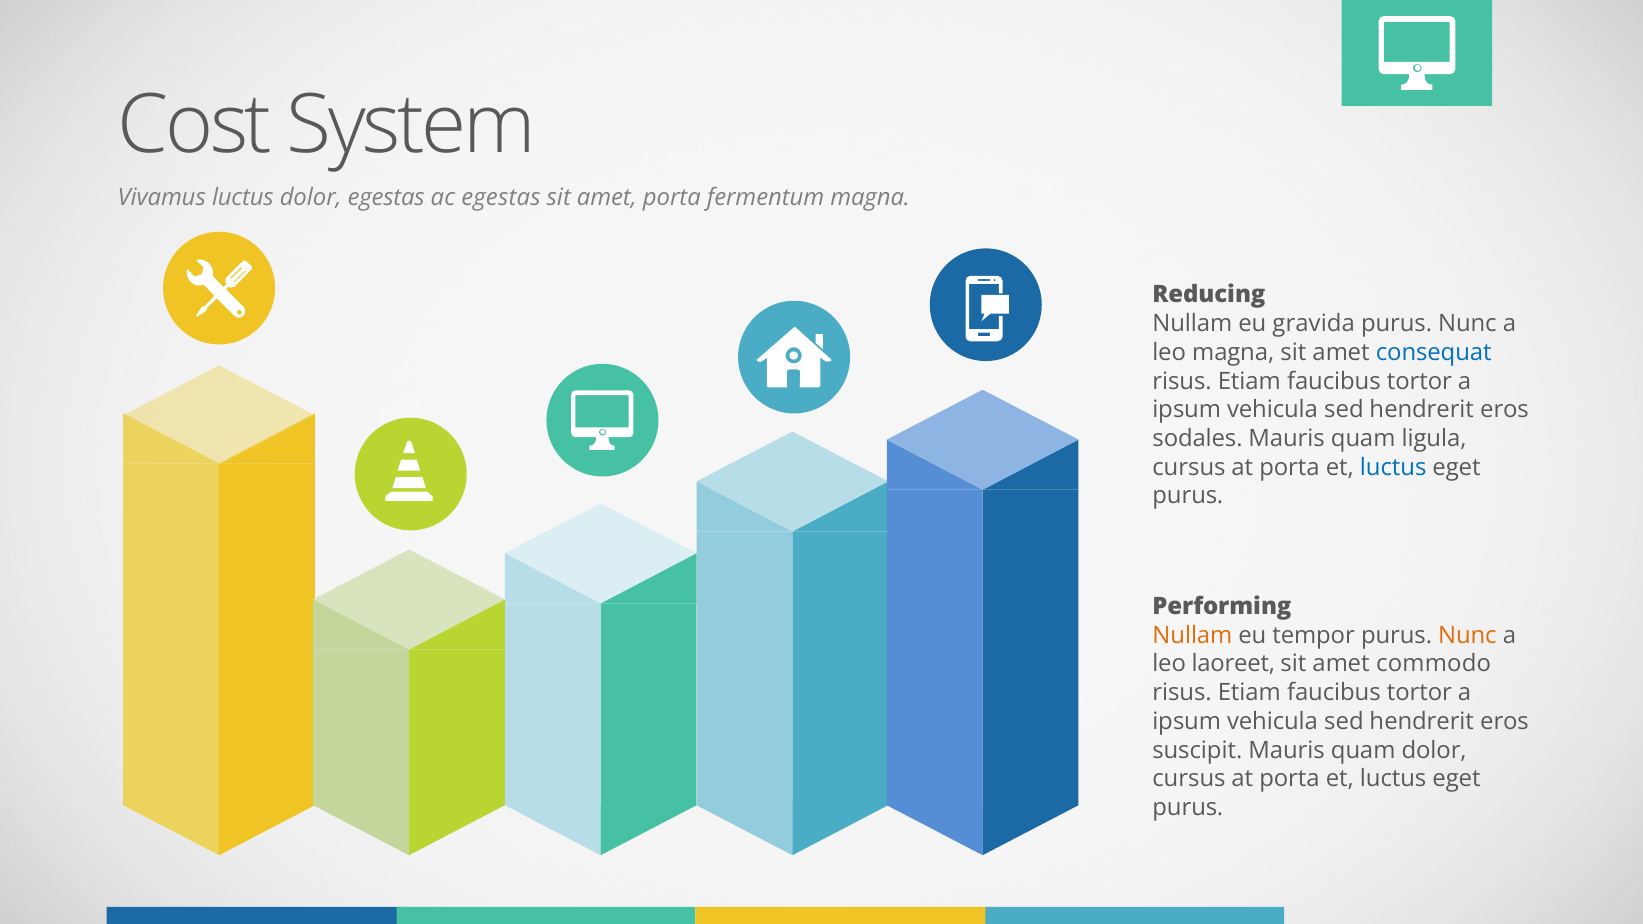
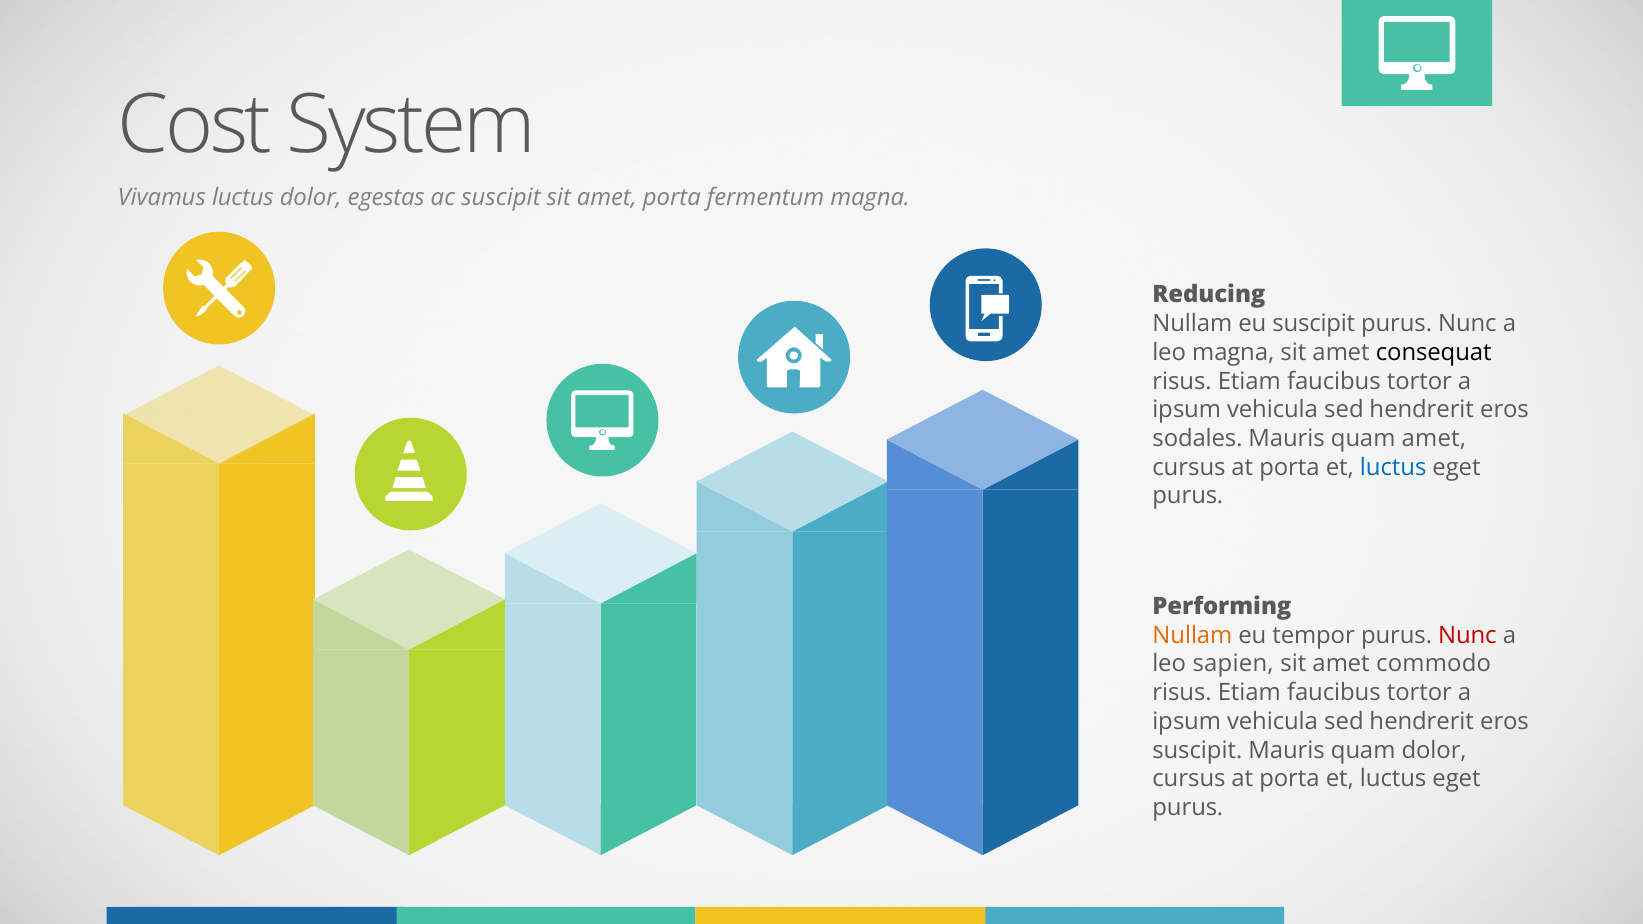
ac egestas: egestas -> suscipit
eu gravida: gravida -> suscipit
consequat colour: blue -> black
quam ligula: ligula -> amet
Nunc at (1467, 636) colour: orange -> red
laoreet: laoreet -> sapien
